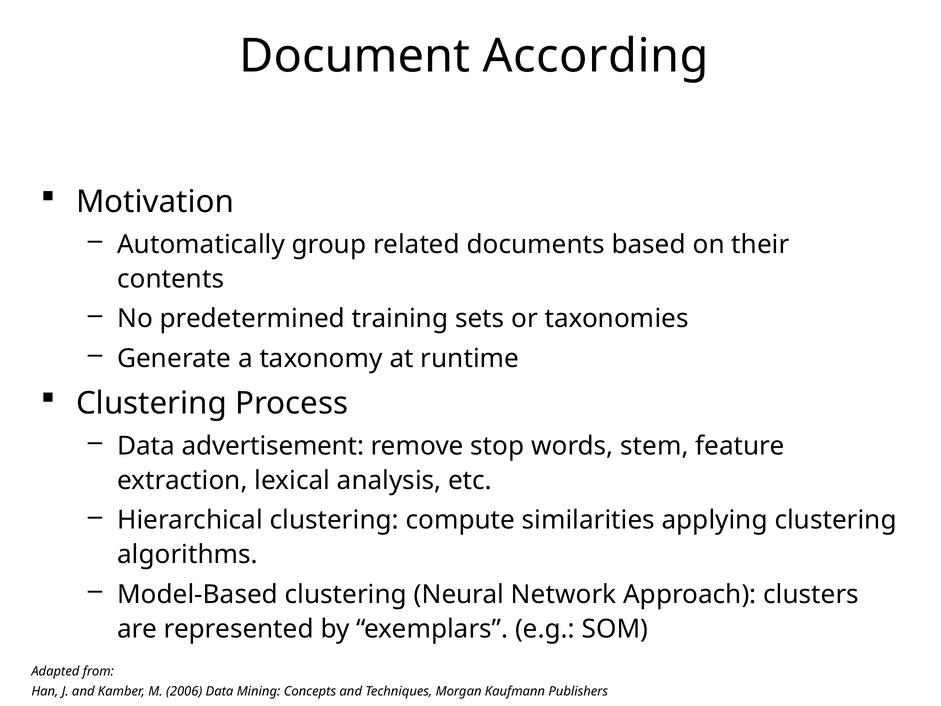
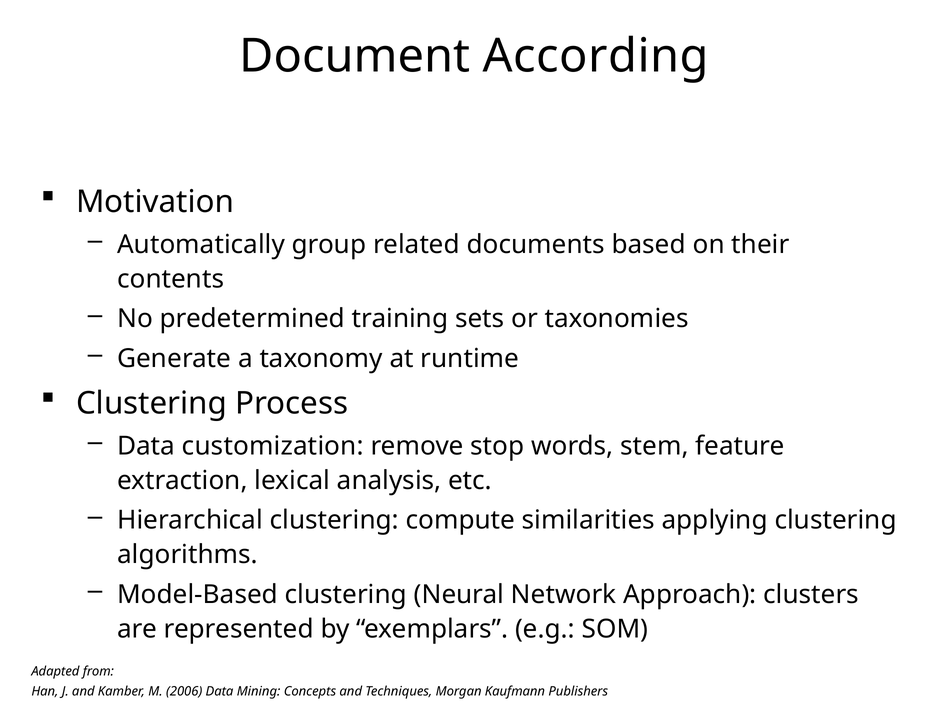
advertisement: advertisement -> customization
